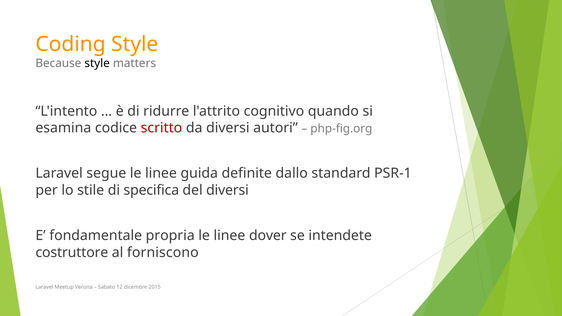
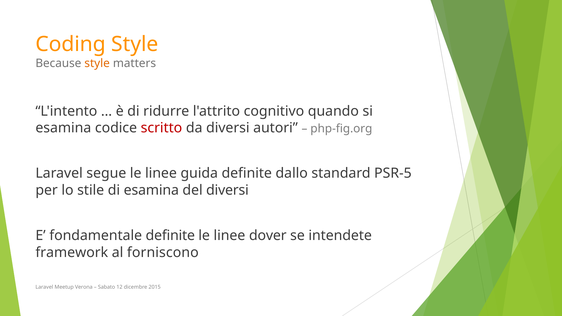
style at (97, 63) colour: black -> orange
PSR-1: PSR-1 -> PSR-5
di specifica: specifica -> esamina
fondamentale propria: propria -> definite
costruttore: costruttore -> framework
